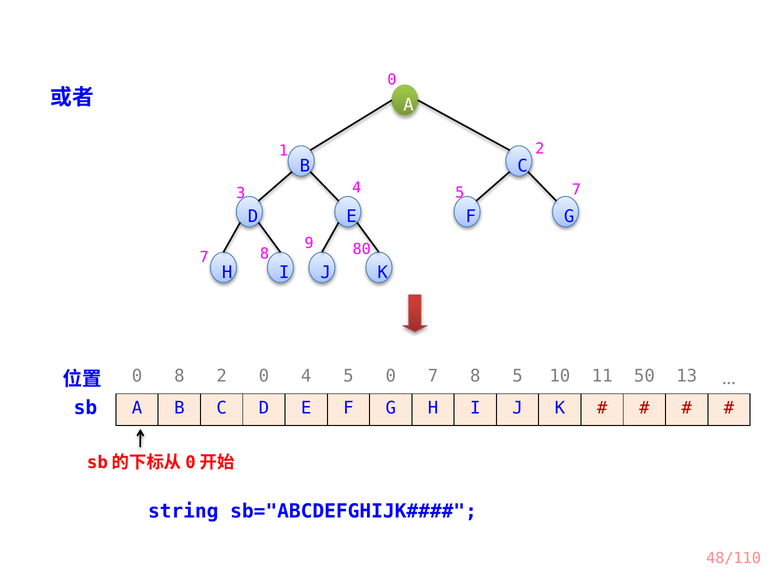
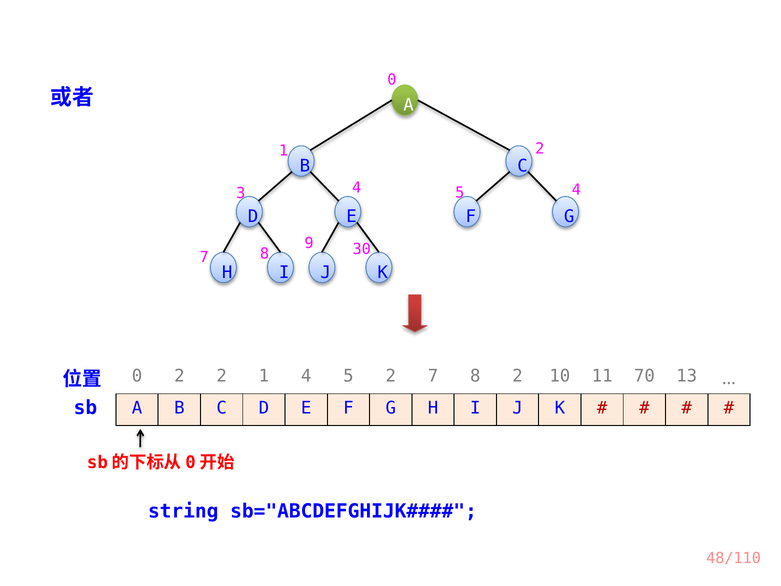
5 7: 7 -> 4
80: 80 -> 30
0 8: 8 -> 2
2 0: 0 -> 1
5 0: 0 -> 2
8 5: 5 -> 2
50: 50 -> 70
